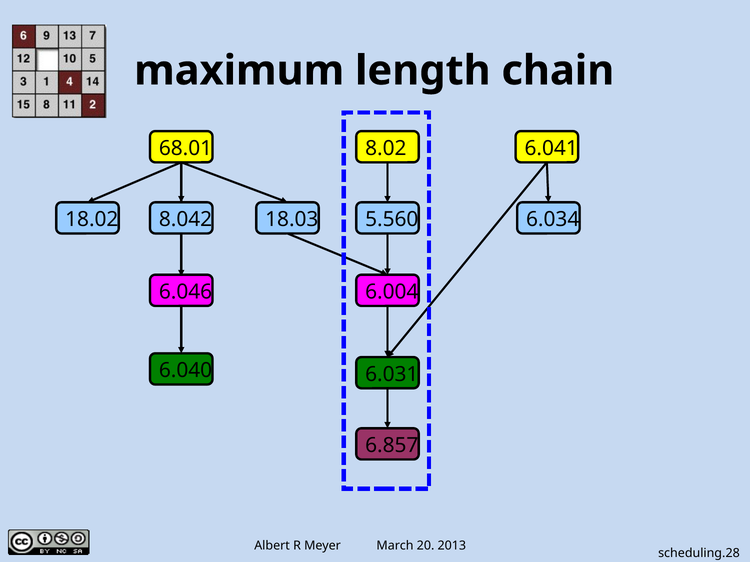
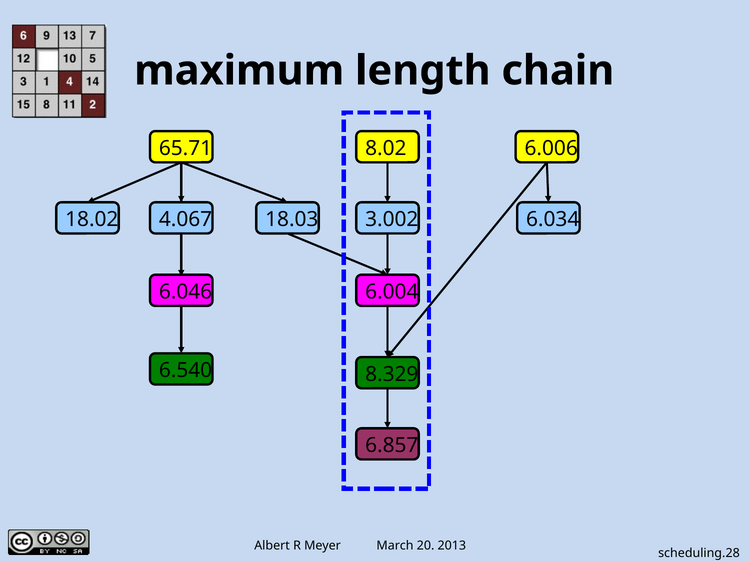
68.01: 68.01 -> 65.71
6.041: 6.041 -> 6.006
8.042: 8.042 -> 4.067
5.560: 5.560 -> 3.002
6.040: 6.040 -> 6.540
6.031: 6.031 -> 8.329
